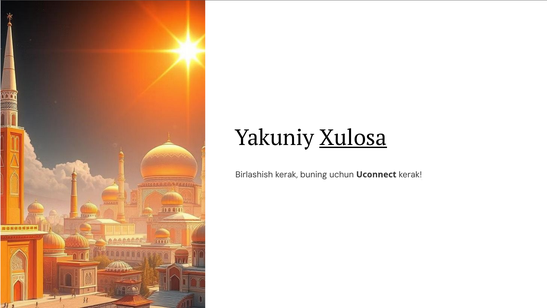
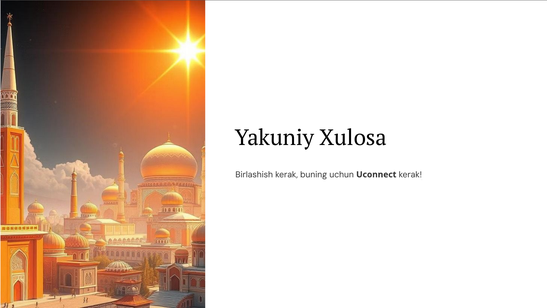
Xulosa underline: present -> none
